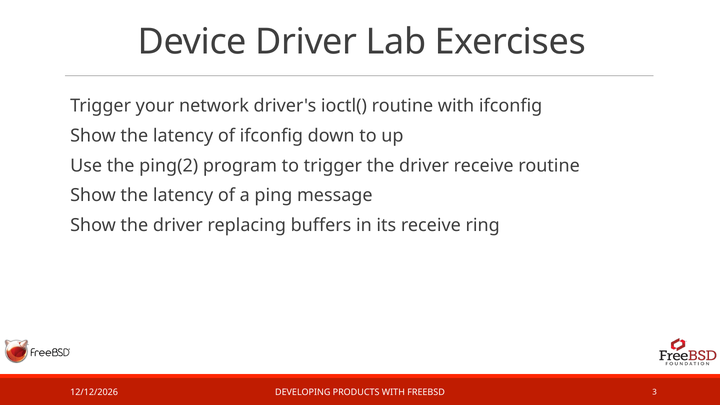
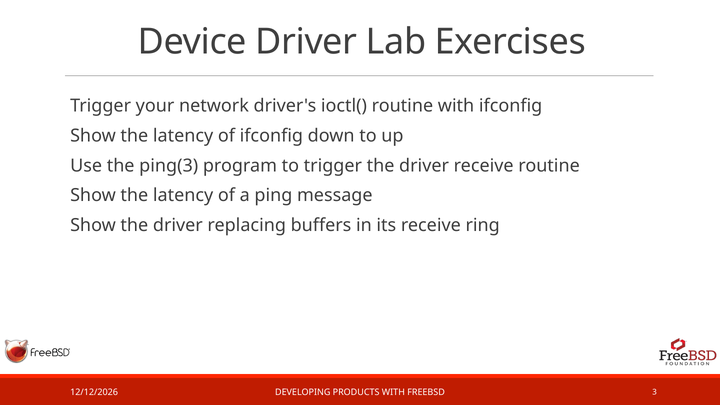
ping(2: ping(2 -> ping(3
